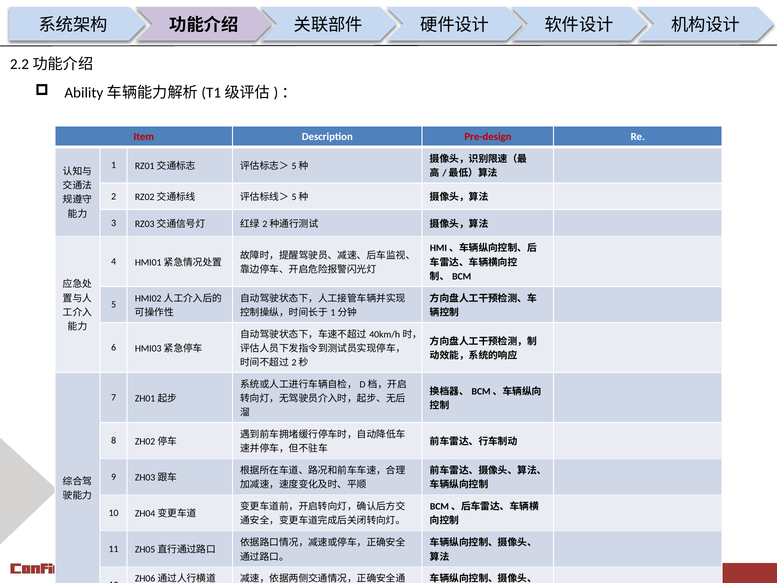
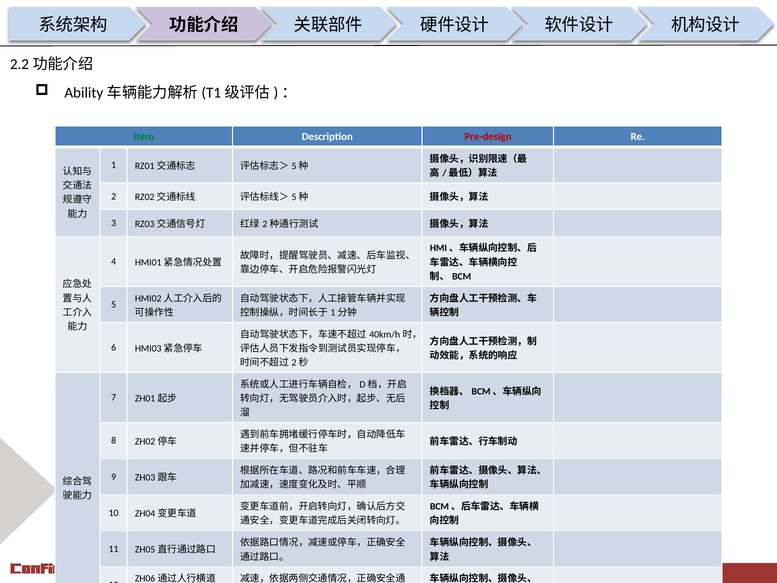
Item colour: red -> green
